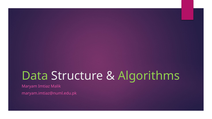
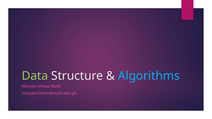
Algorithms colour: light green -> light blue
